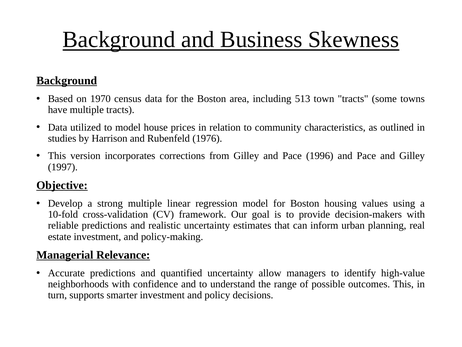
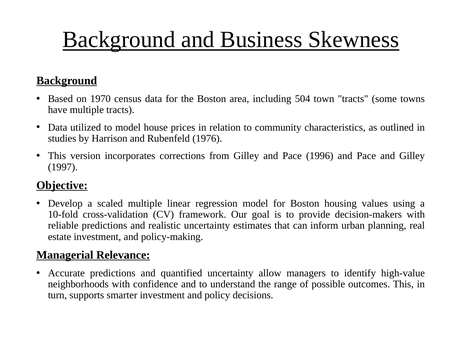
513: 513 -> 504
strong: strong -> scaled
